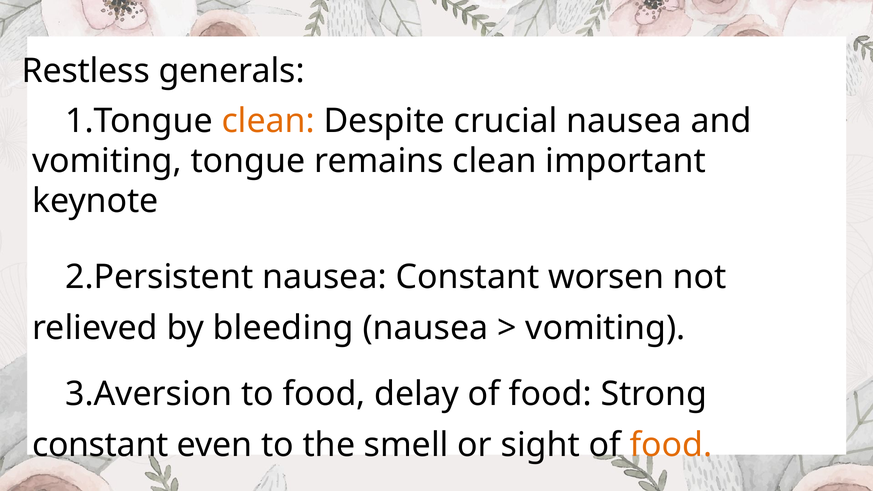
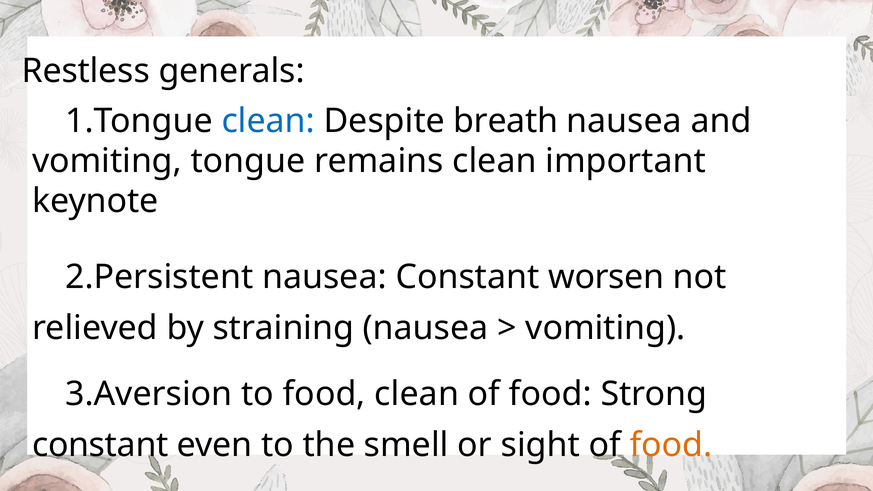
clean at (268, 121) colour: orange -> blue
crucial: crucial -> breath
bleeding: bleeding -> straining
food delay: delay -> clean
